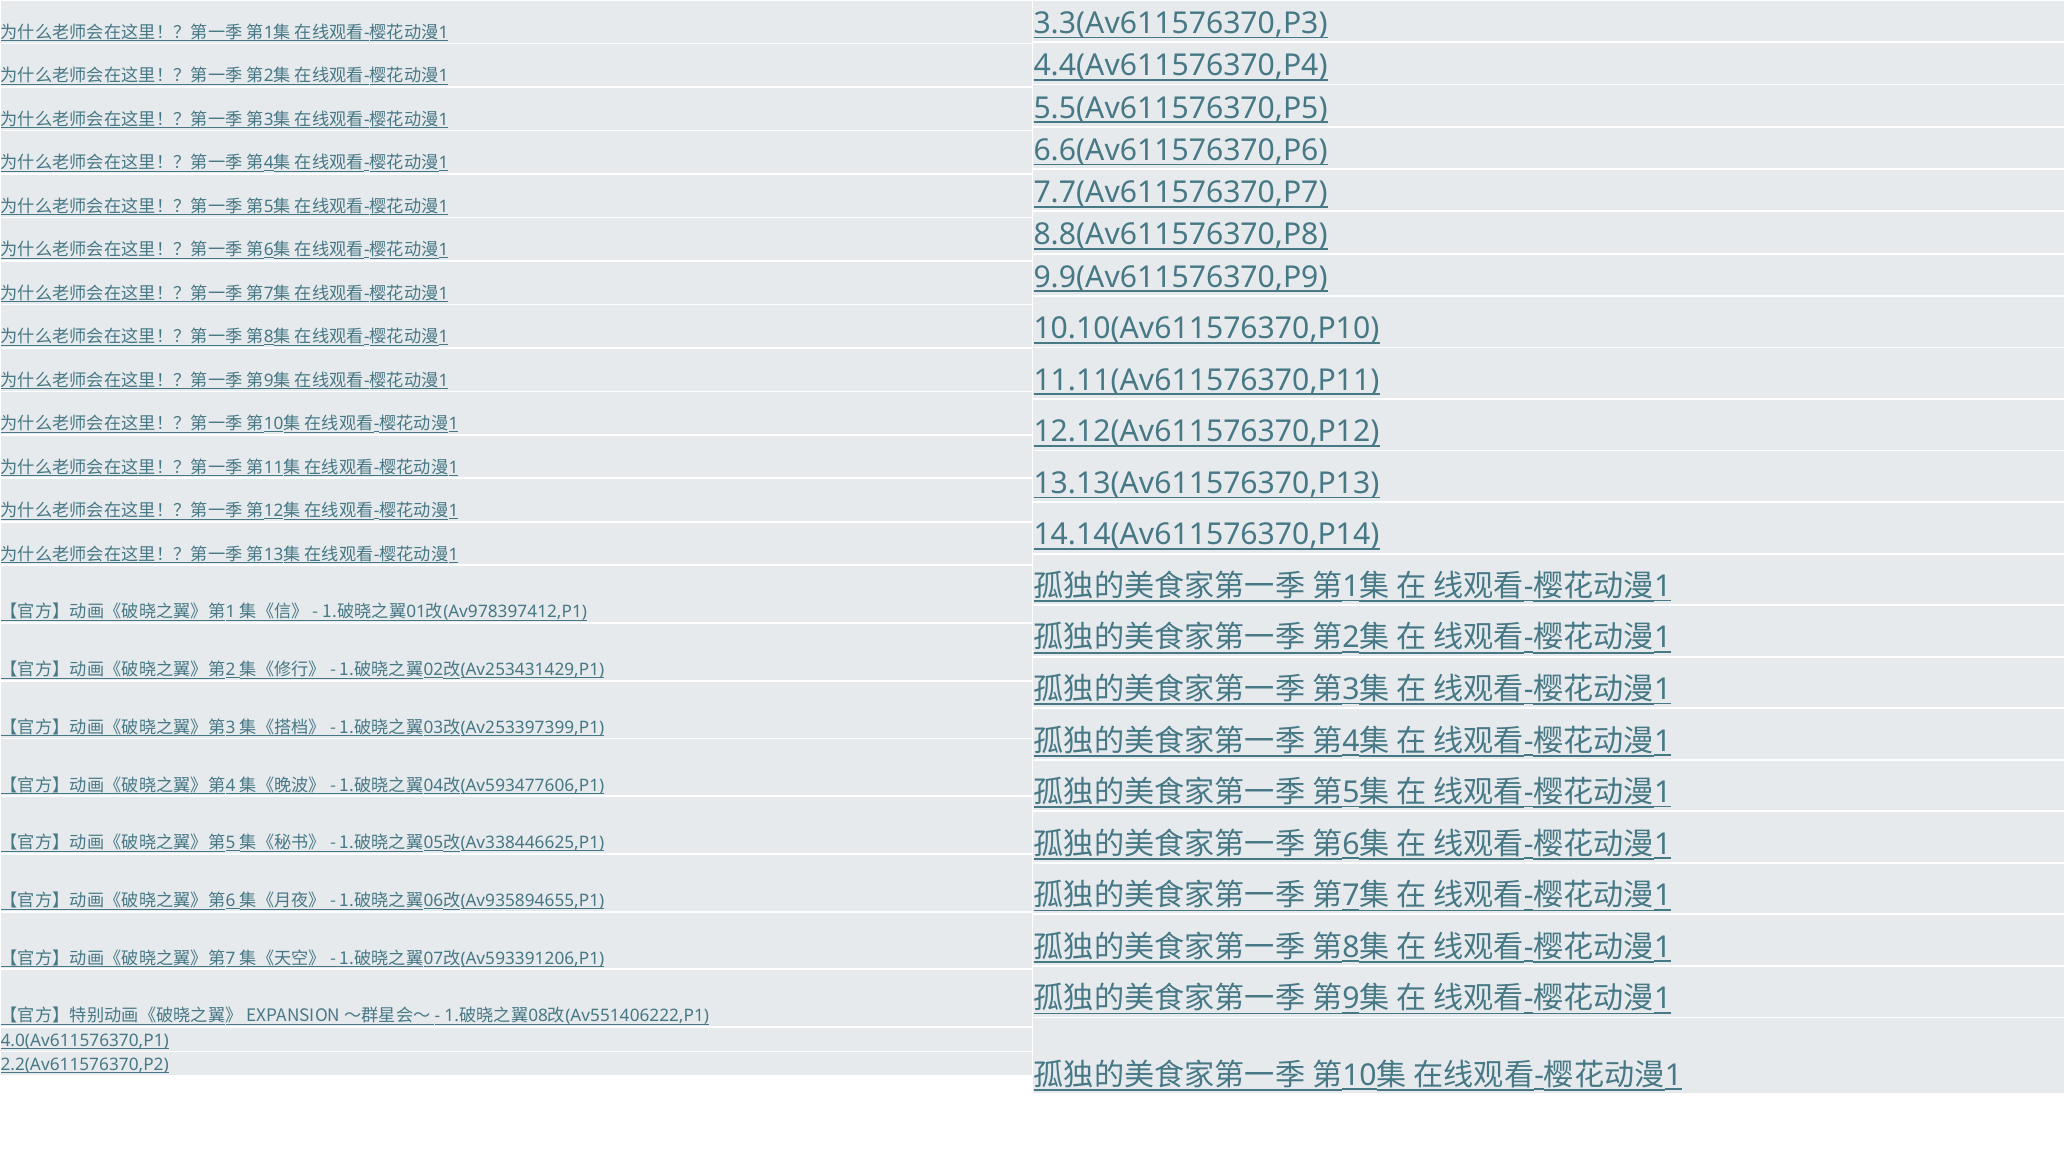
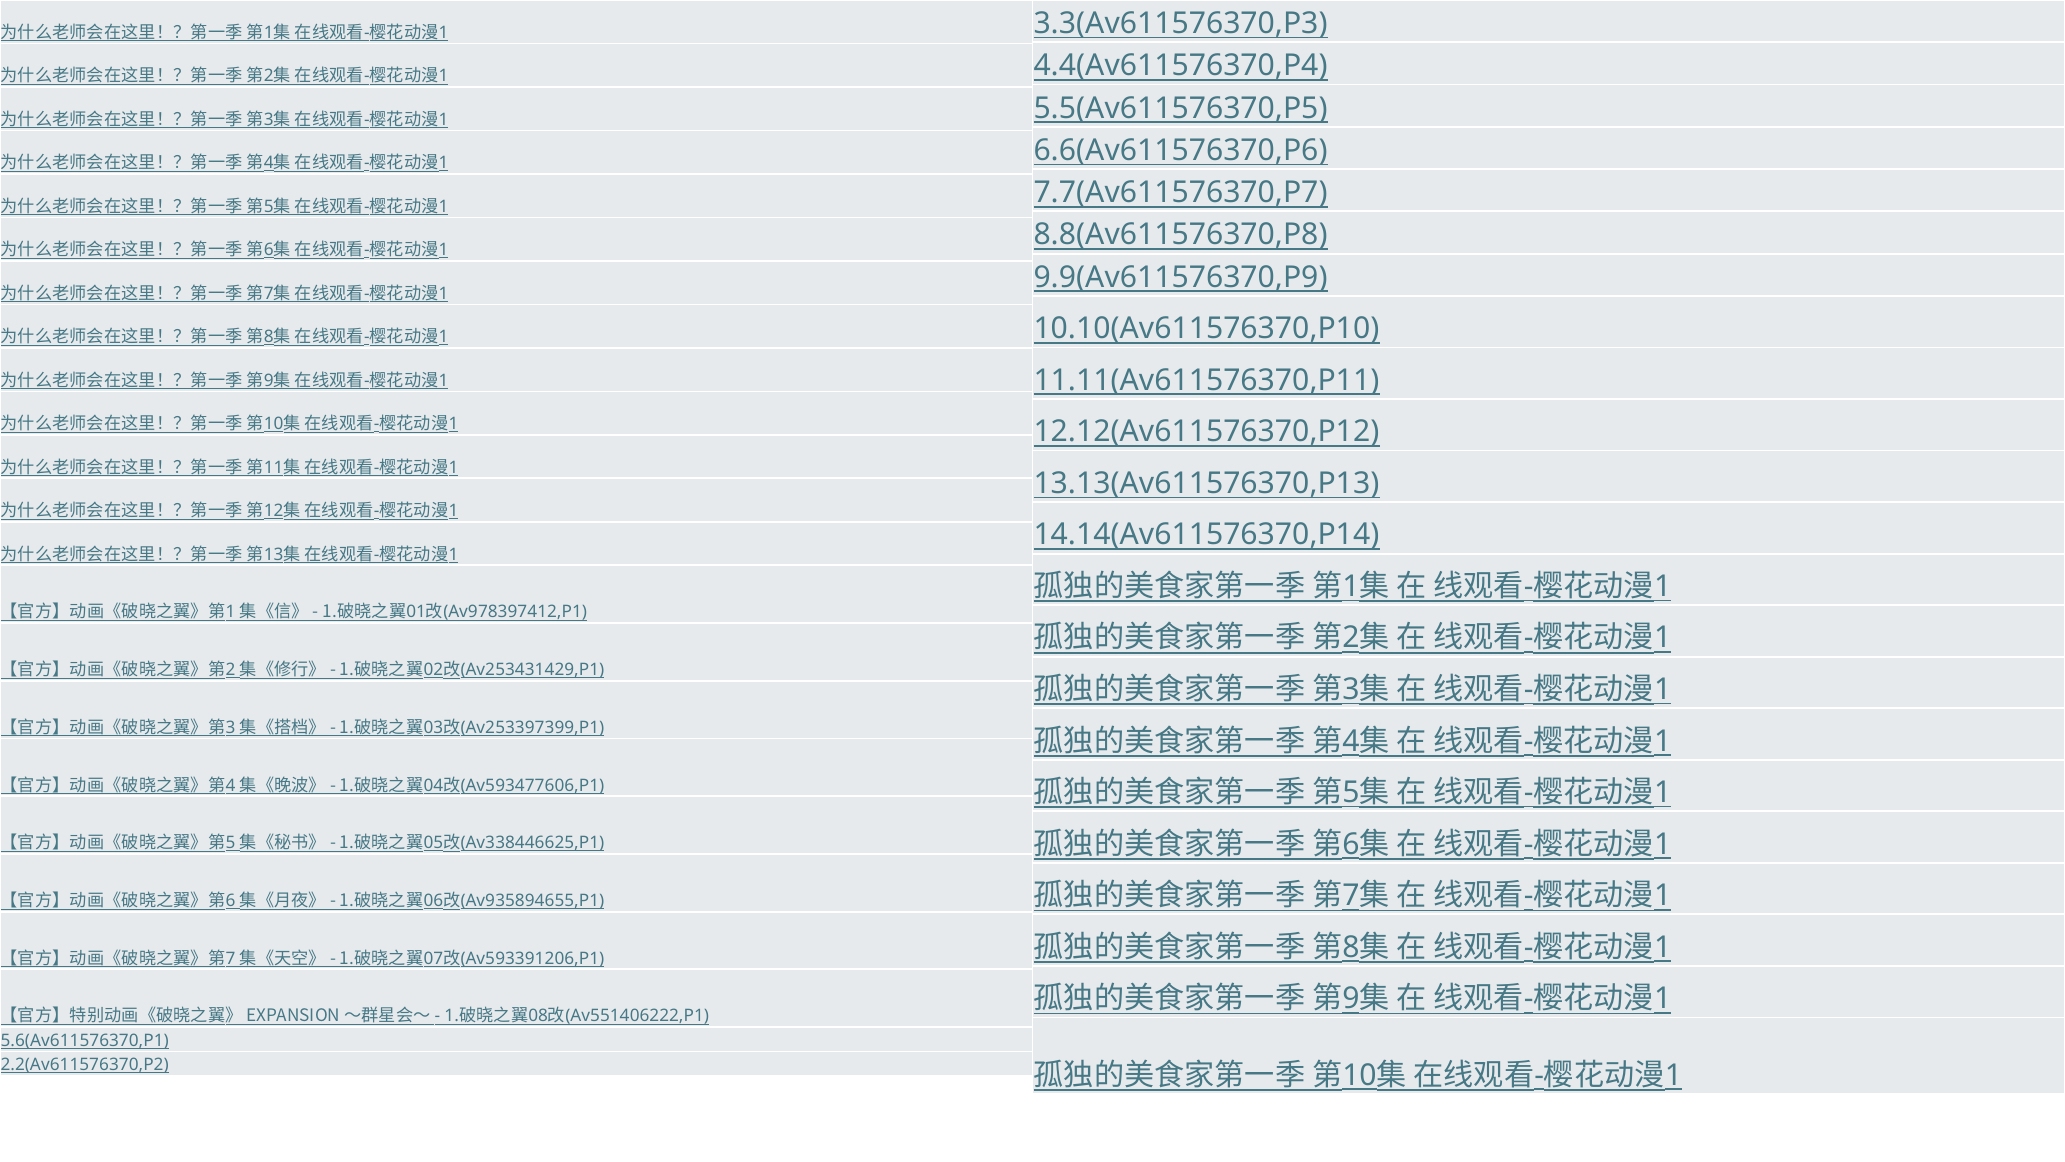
4.0(Av611576370,P1: 4.0(Av611576370,P1 -> 5.6(Av611576370,P1
